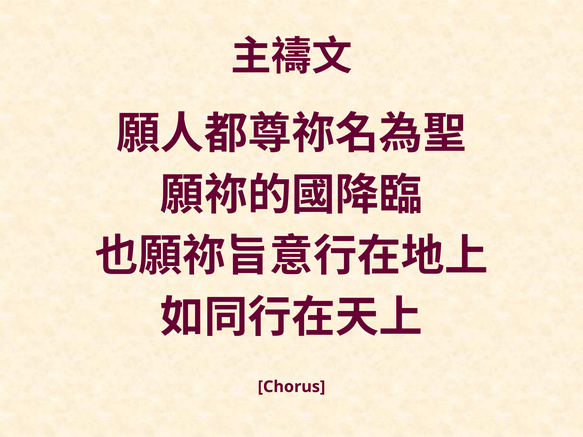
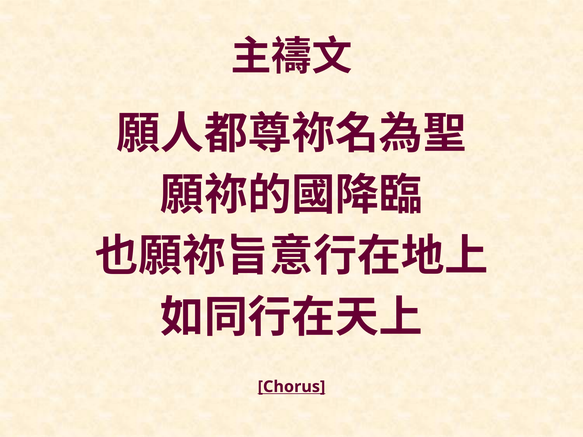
Chorus underline: none -> present
